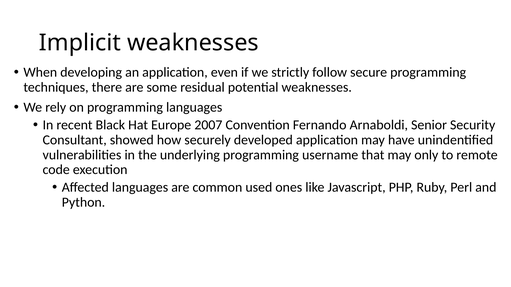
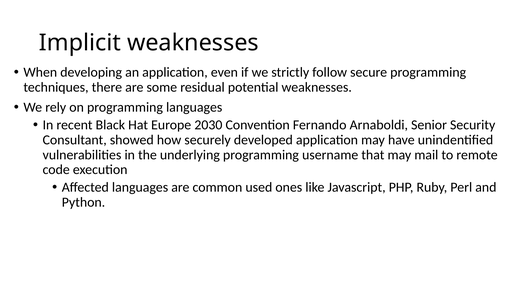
2007: 2007 -> 2030
only: only -> mail
